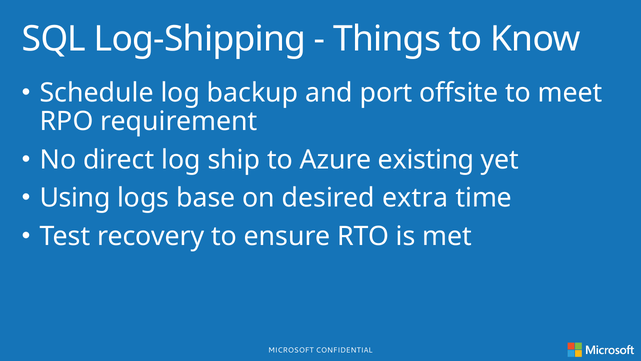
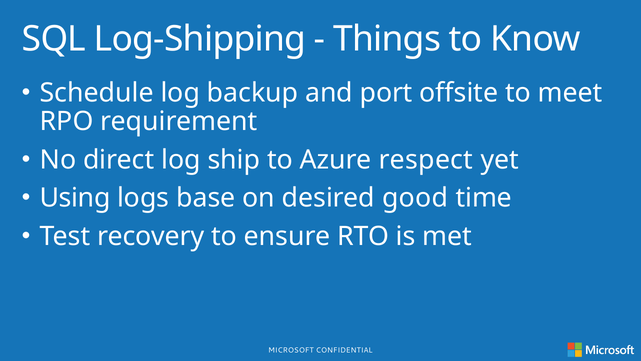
existing: existing -> respect
extra: extra -> good
